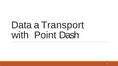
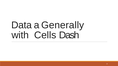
Transport: Transport -> Generally
Point: Point -> Cells
